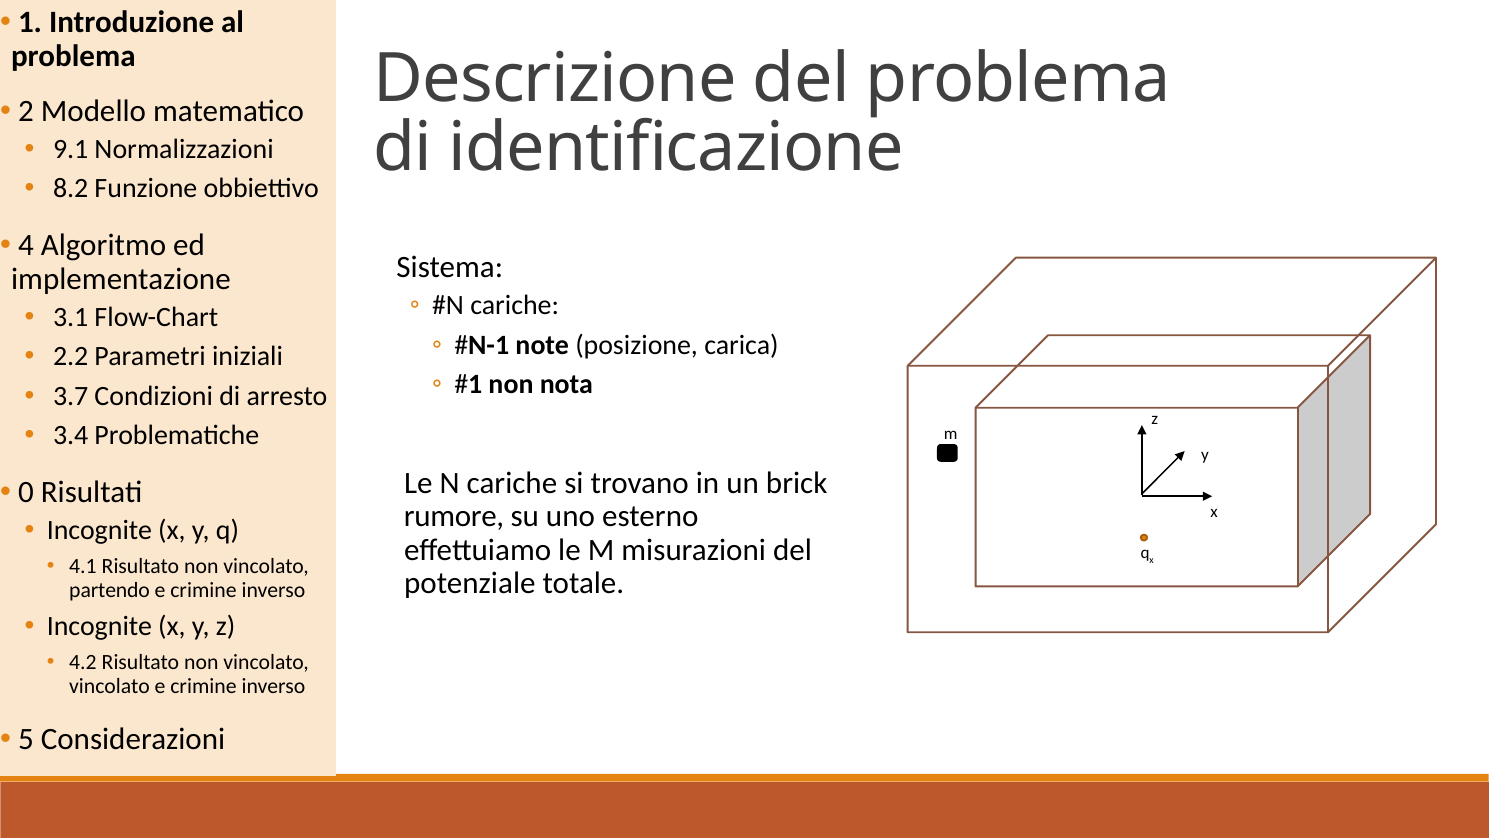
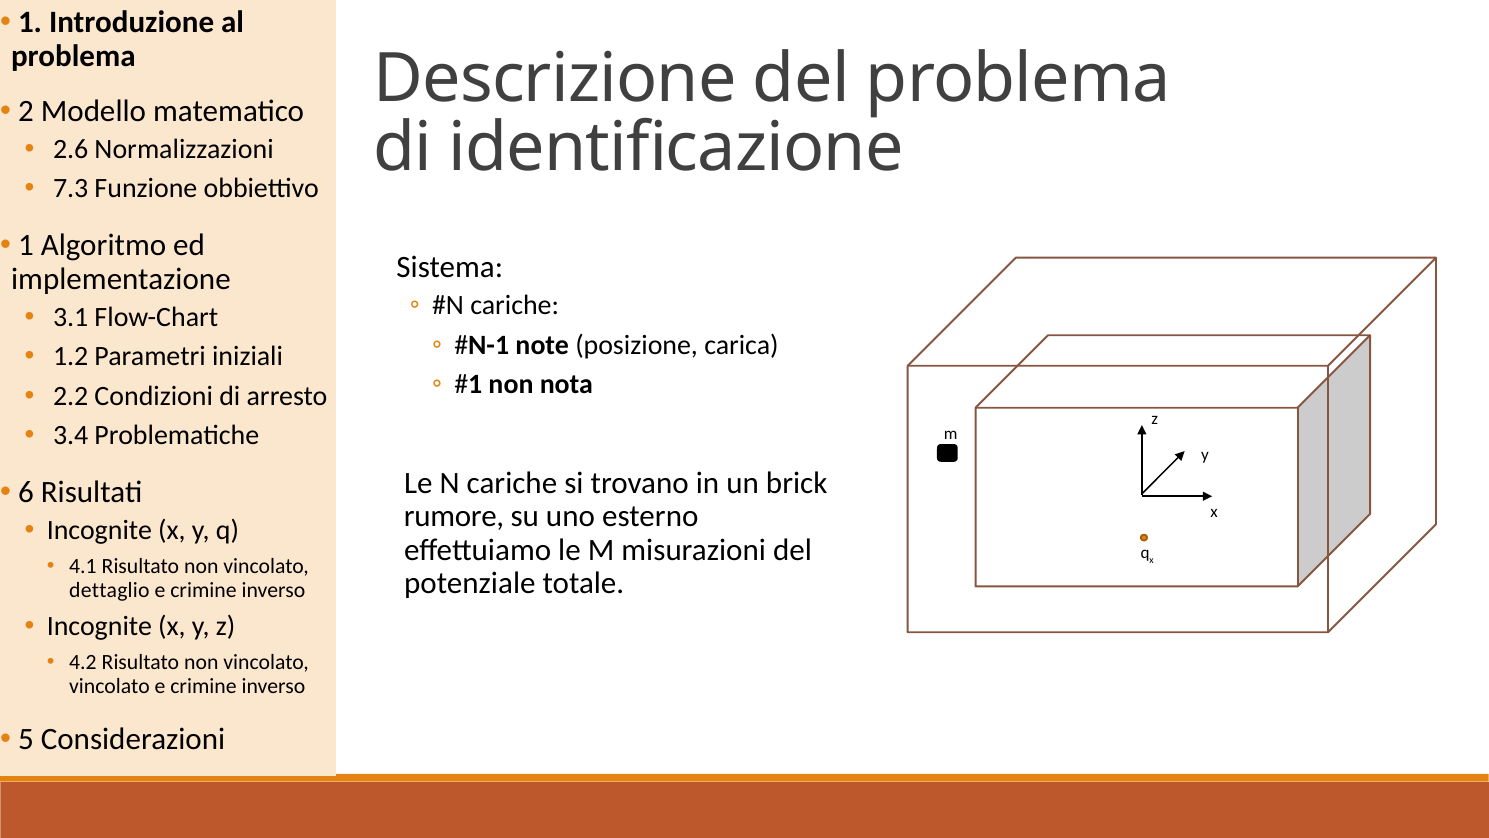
9.1: 9.1 -> 2.6
8.2: 8.2 -> 7.3
4 at (26, 245): 4 -> 1
2.2: 2.2 -> 1.2
3.7: 3.7 -> 2.2
0: 0 -> 6
partendo: partendo -> dettaglio
